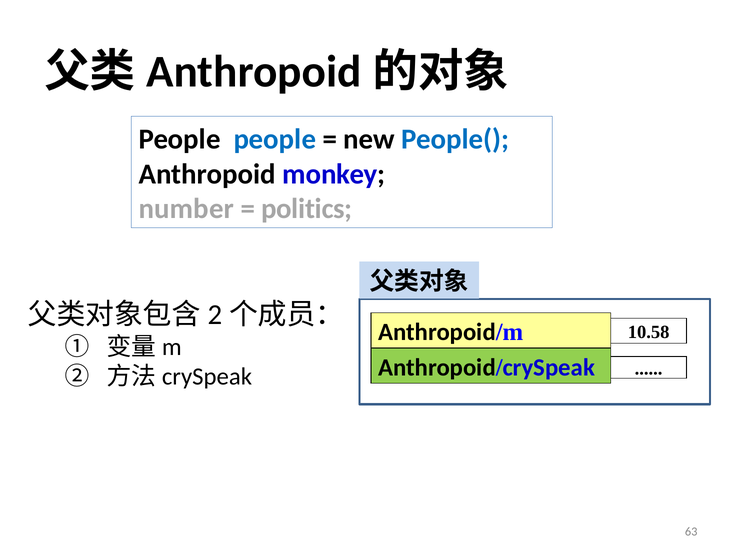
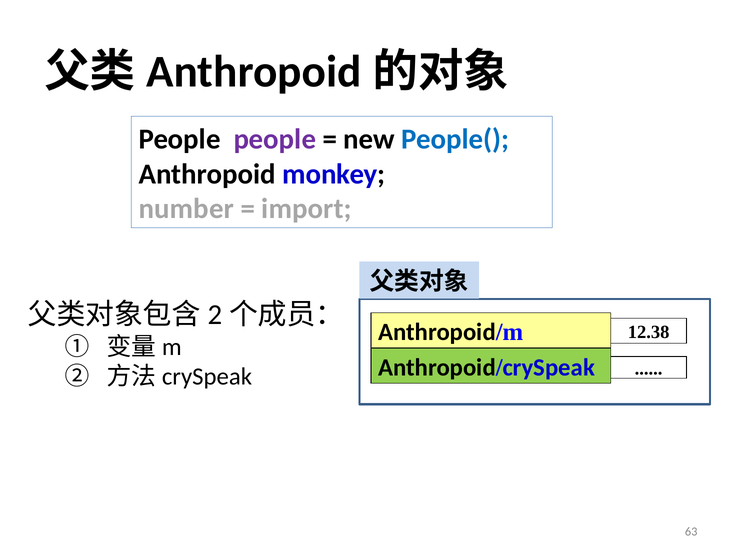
people at (275, 139) colour: blue -> purple
politics: politics -> import
10.58: 10.58 -> 12.38
